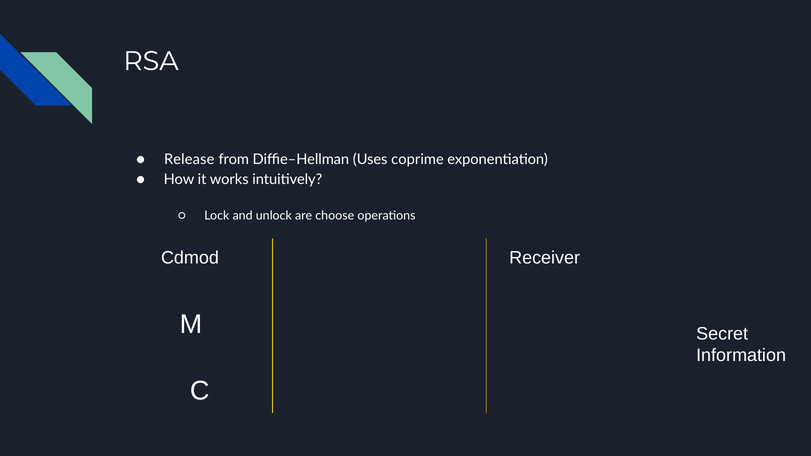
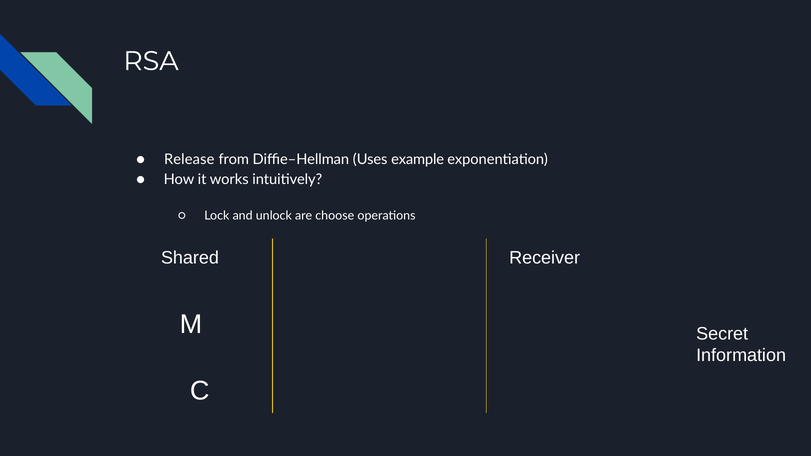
coprime: coprime -> example
Cdmod: Cdmod -> Shared
